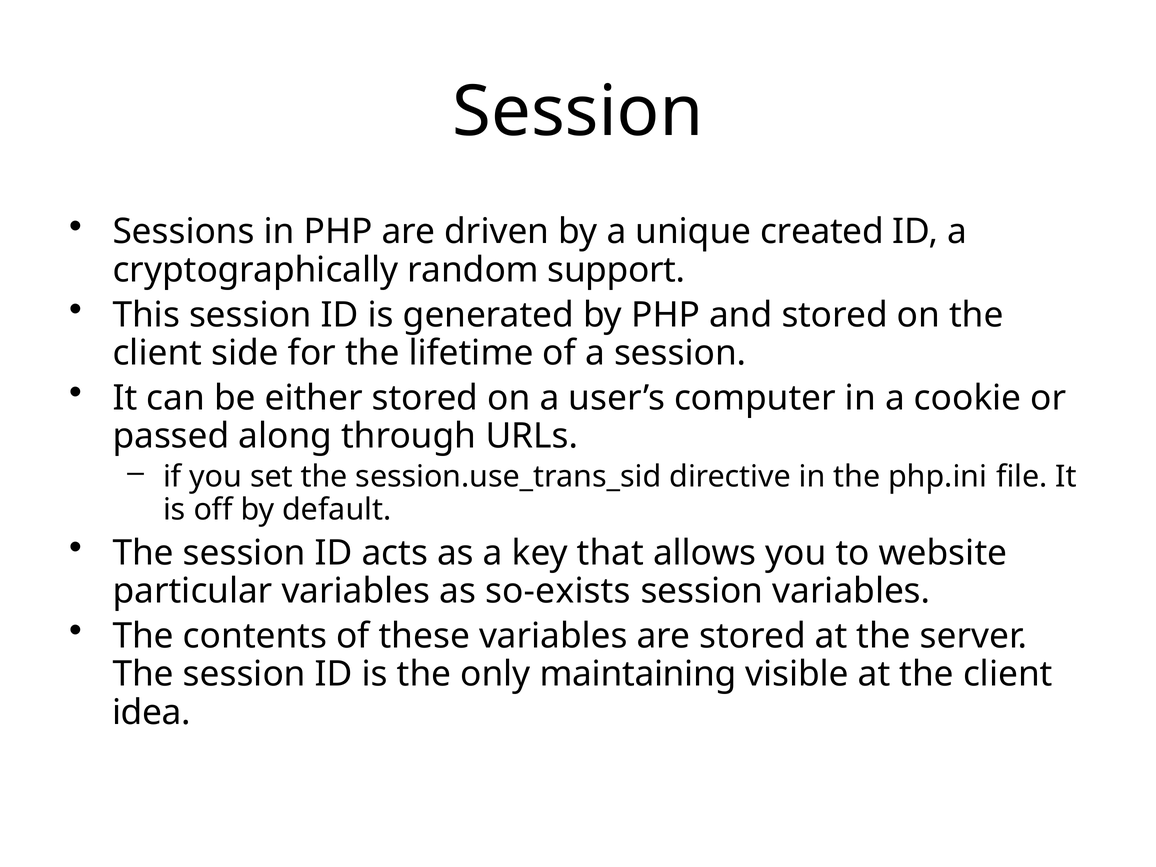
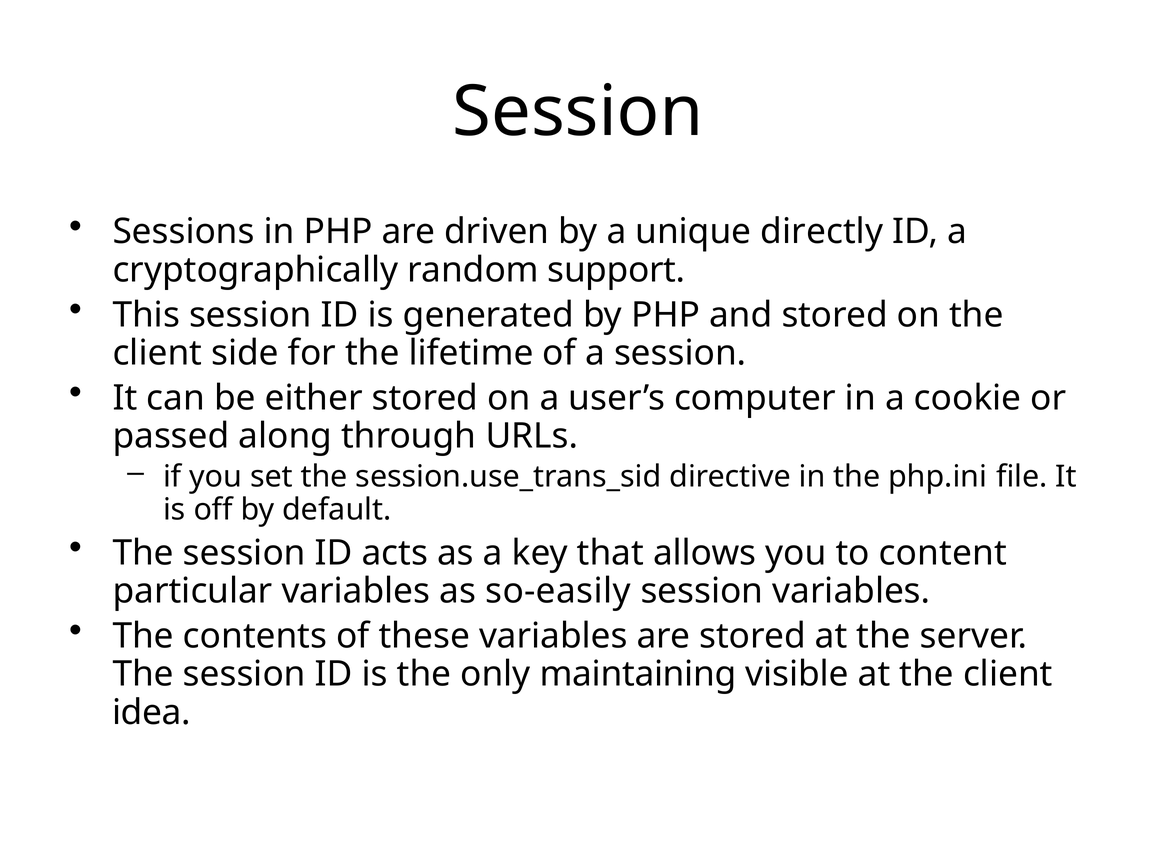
created: created -> directly
website: website -> content
so-exists: so-exists -> so-easily
